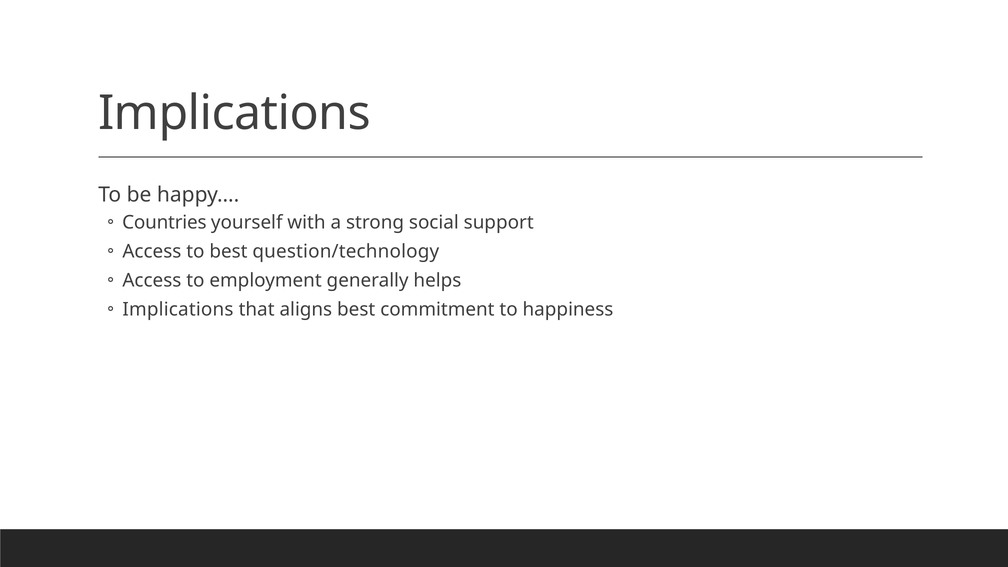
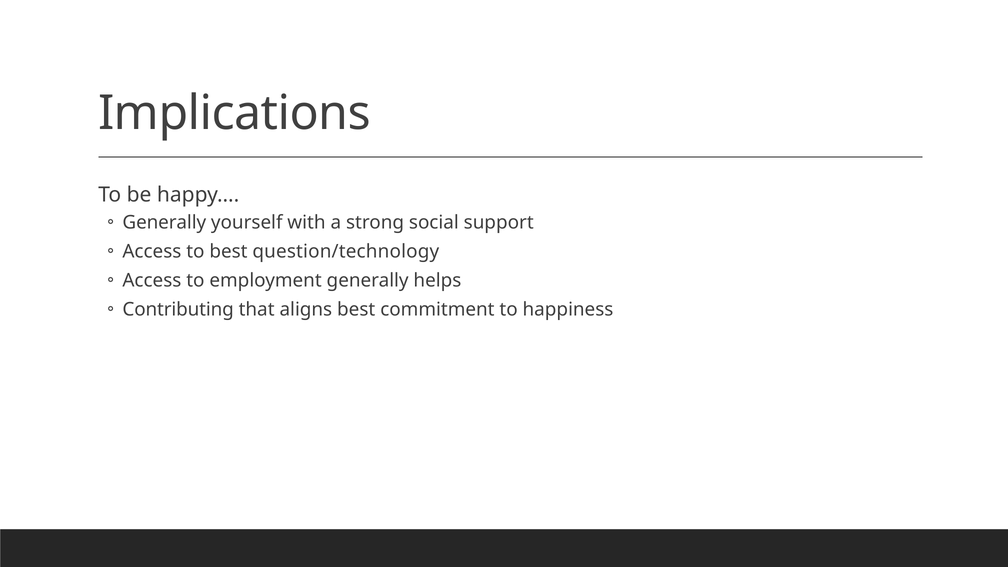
Countries at (164, 223): Countries -> Generally
Implications at (178, 310): Implications -> Contributing
